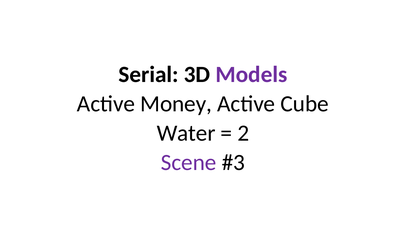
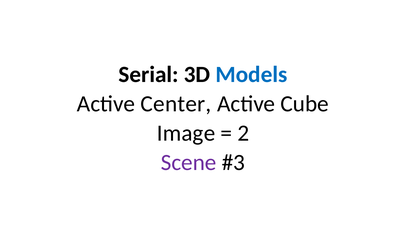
Models colour: purple -> blue
Money: Money -> Center
Water: Water -> Image
